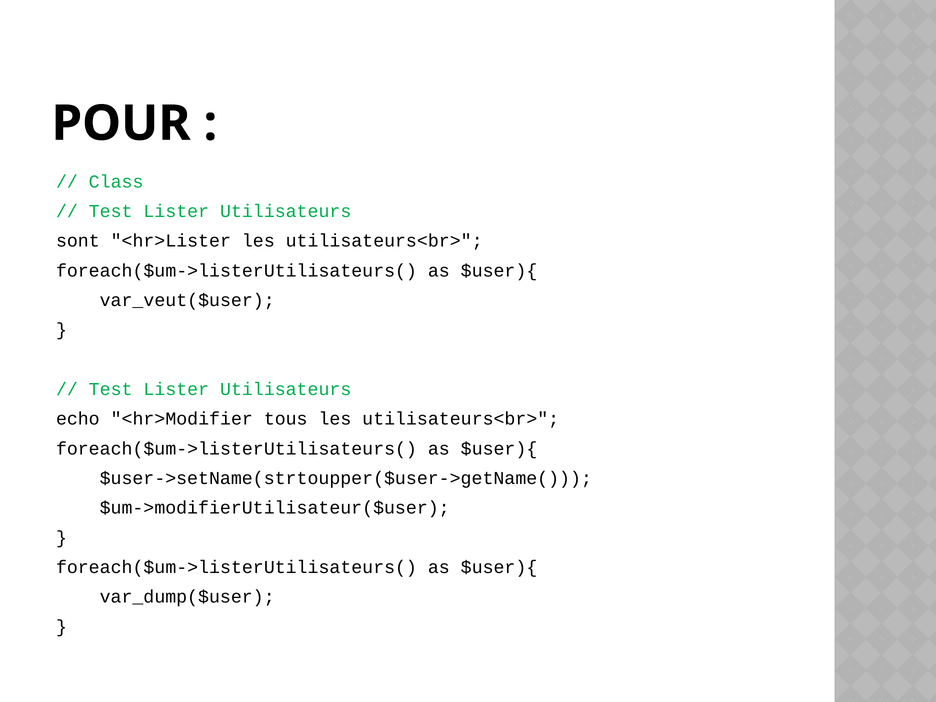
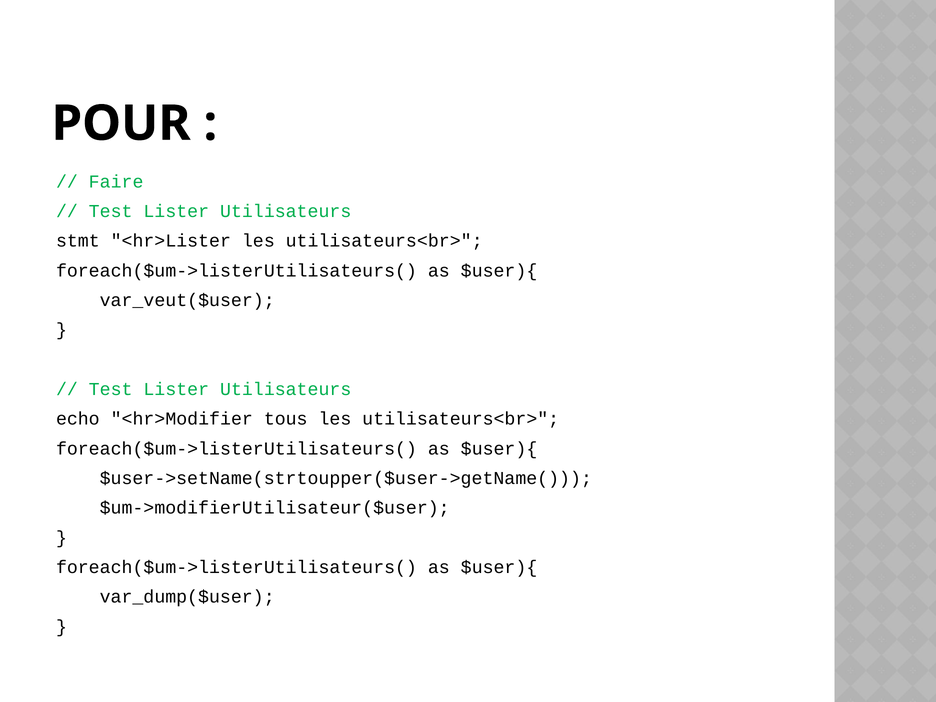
Class: Class -> Faire
sont: sont -> stmt
